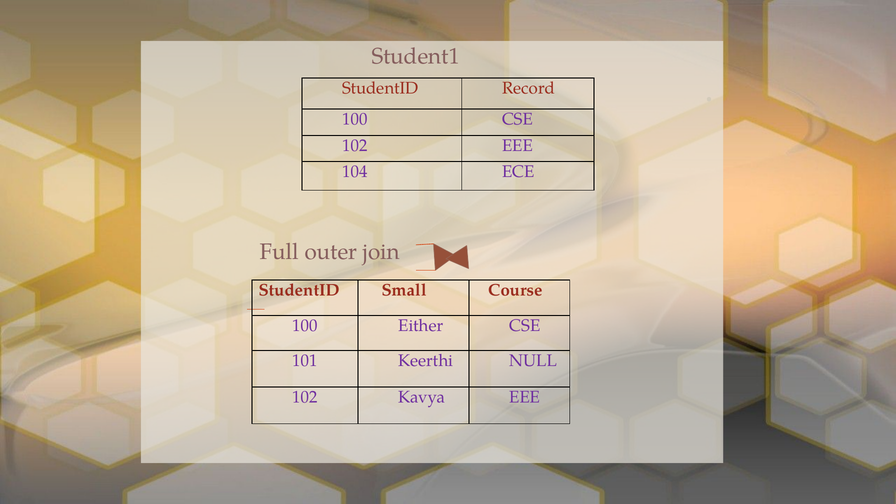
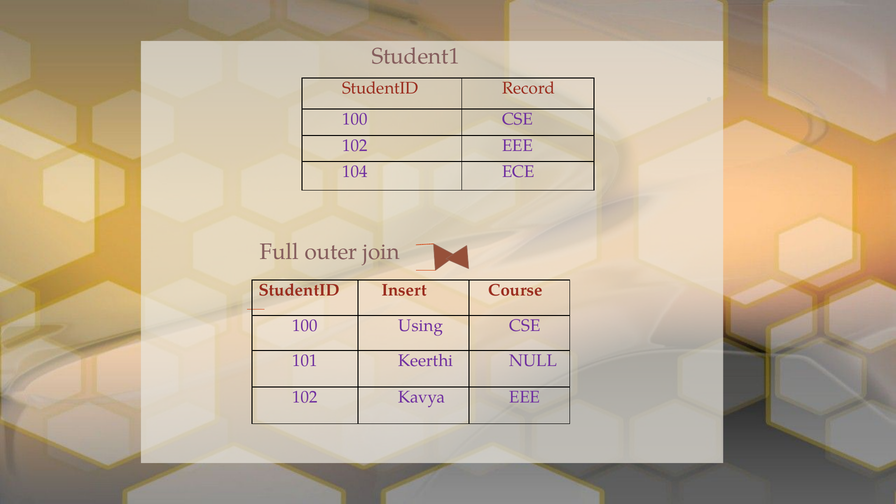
Small: Small -> Insert
Either: Either -> Using
